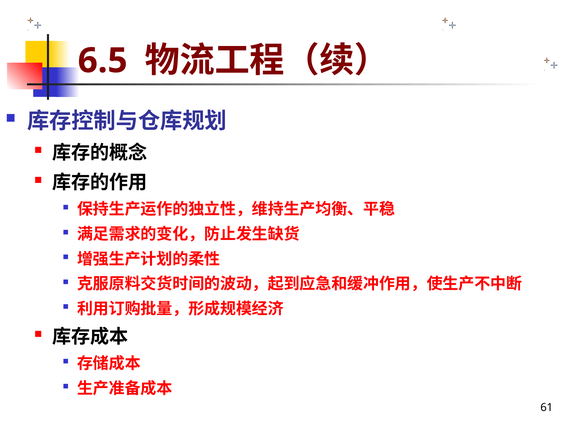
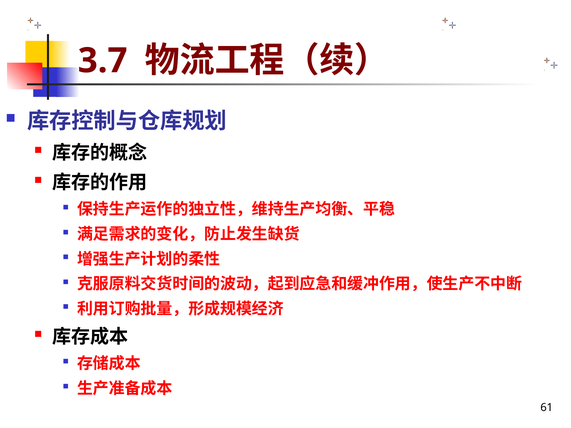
6.5: 6.5 -> 3.7
